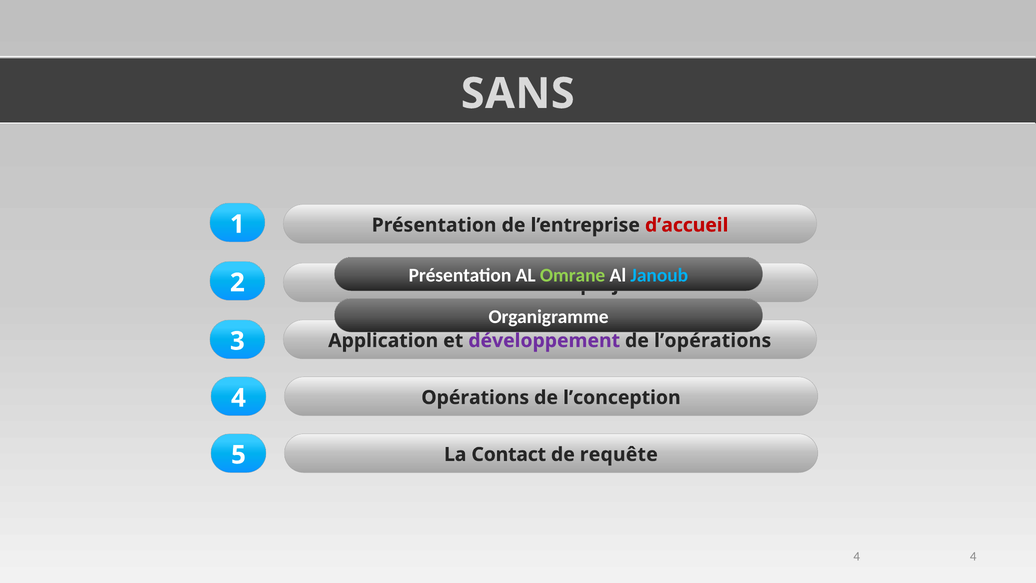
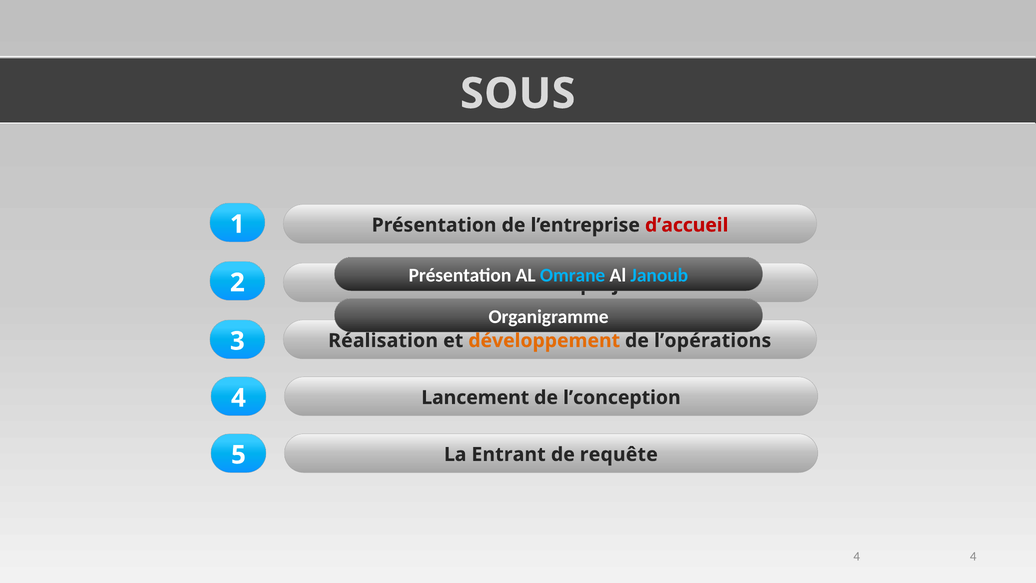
SANS: SANS -> SOUS
Omrane colour: light green -> light blue
Application: Application -> Réalisation
développement colour: purple -> orange
Opérations: Opérations -> Lancement
Contact: Contact -> Entrant
